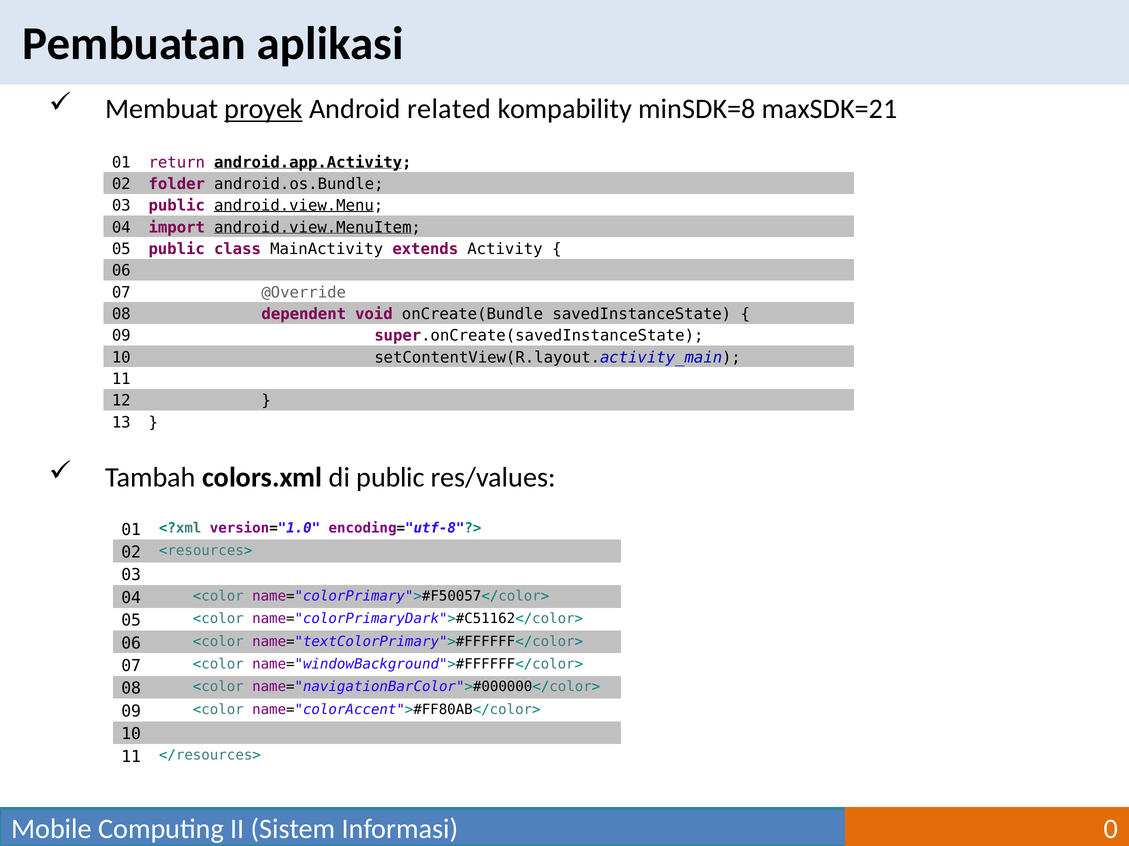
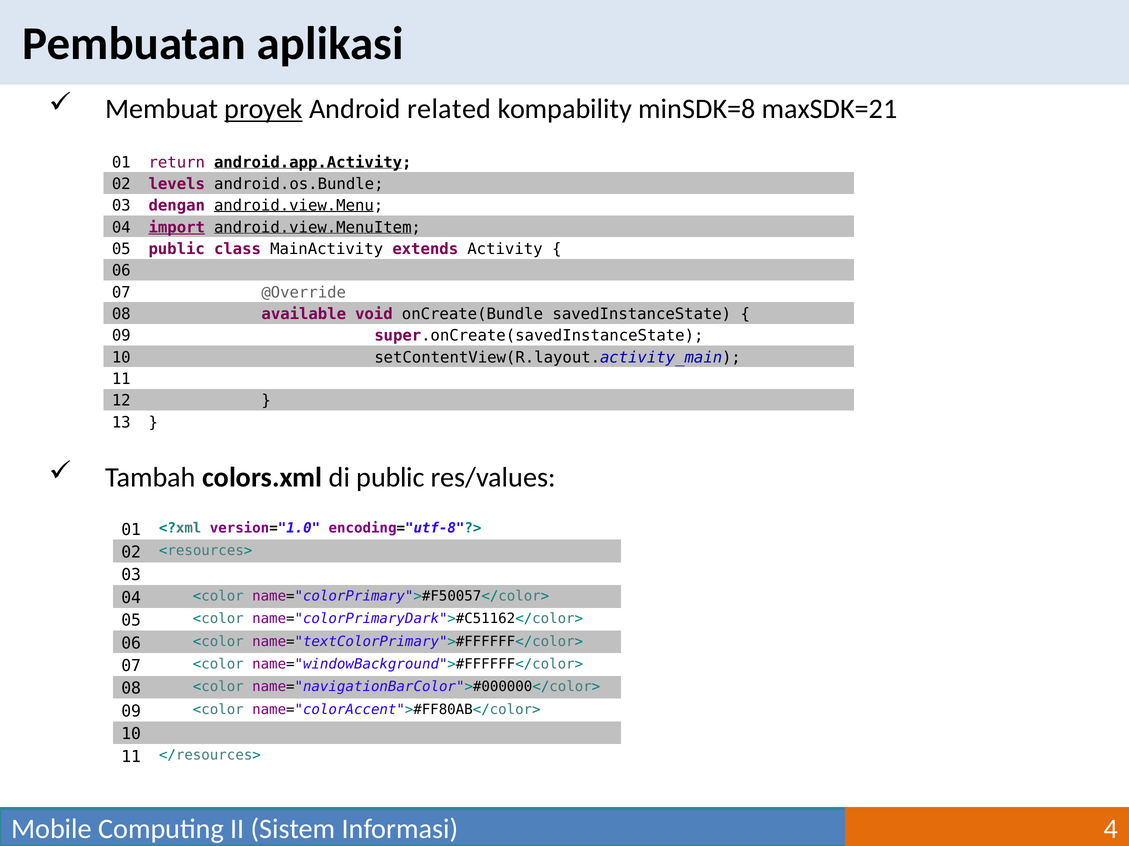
folder: folder -> levels
03 public: public -> dengan
import underline: none -> present
dependent: dependent -> available
0: 0 -> 4
